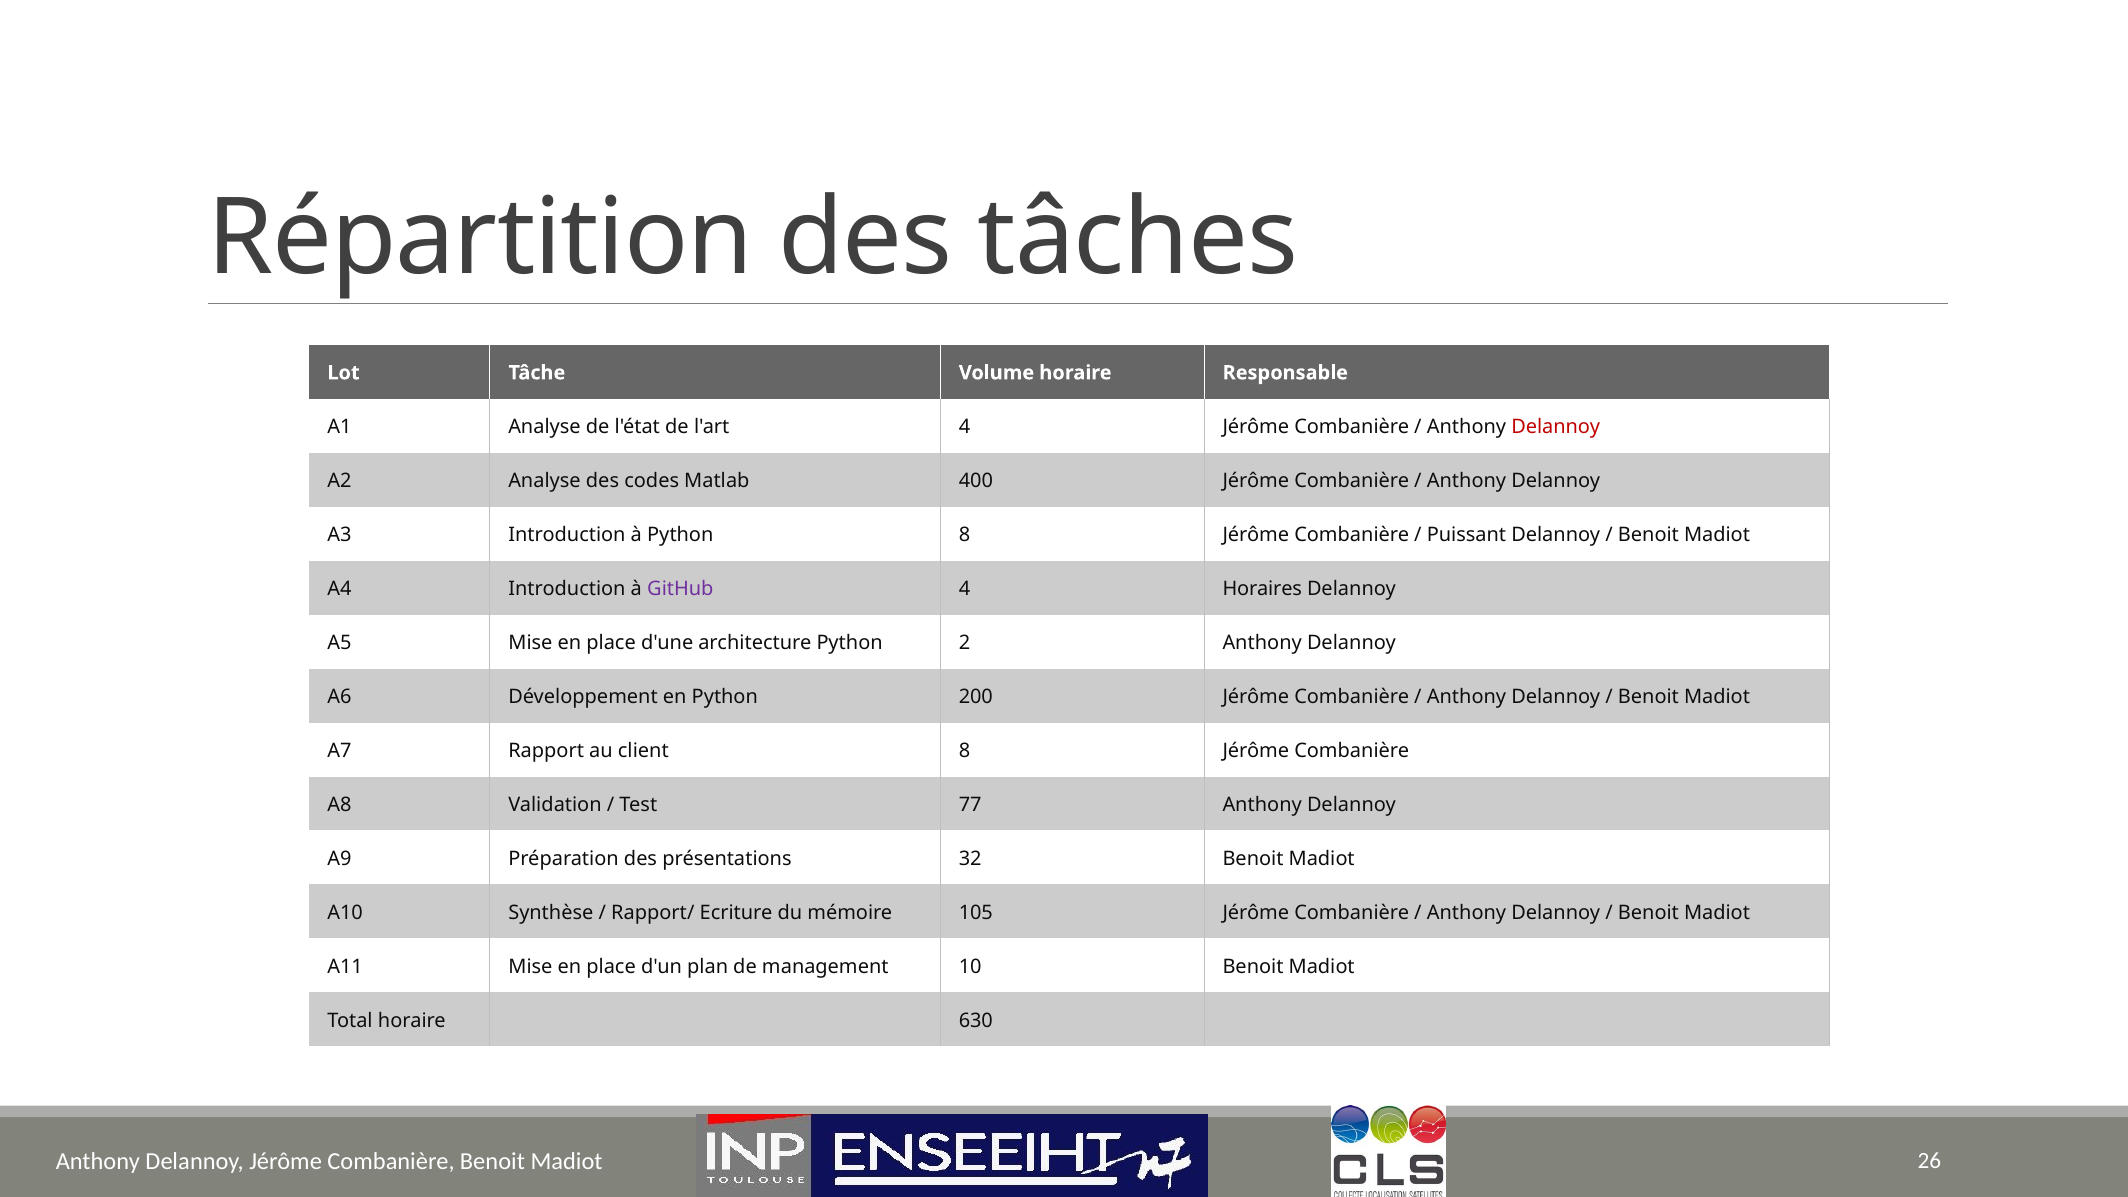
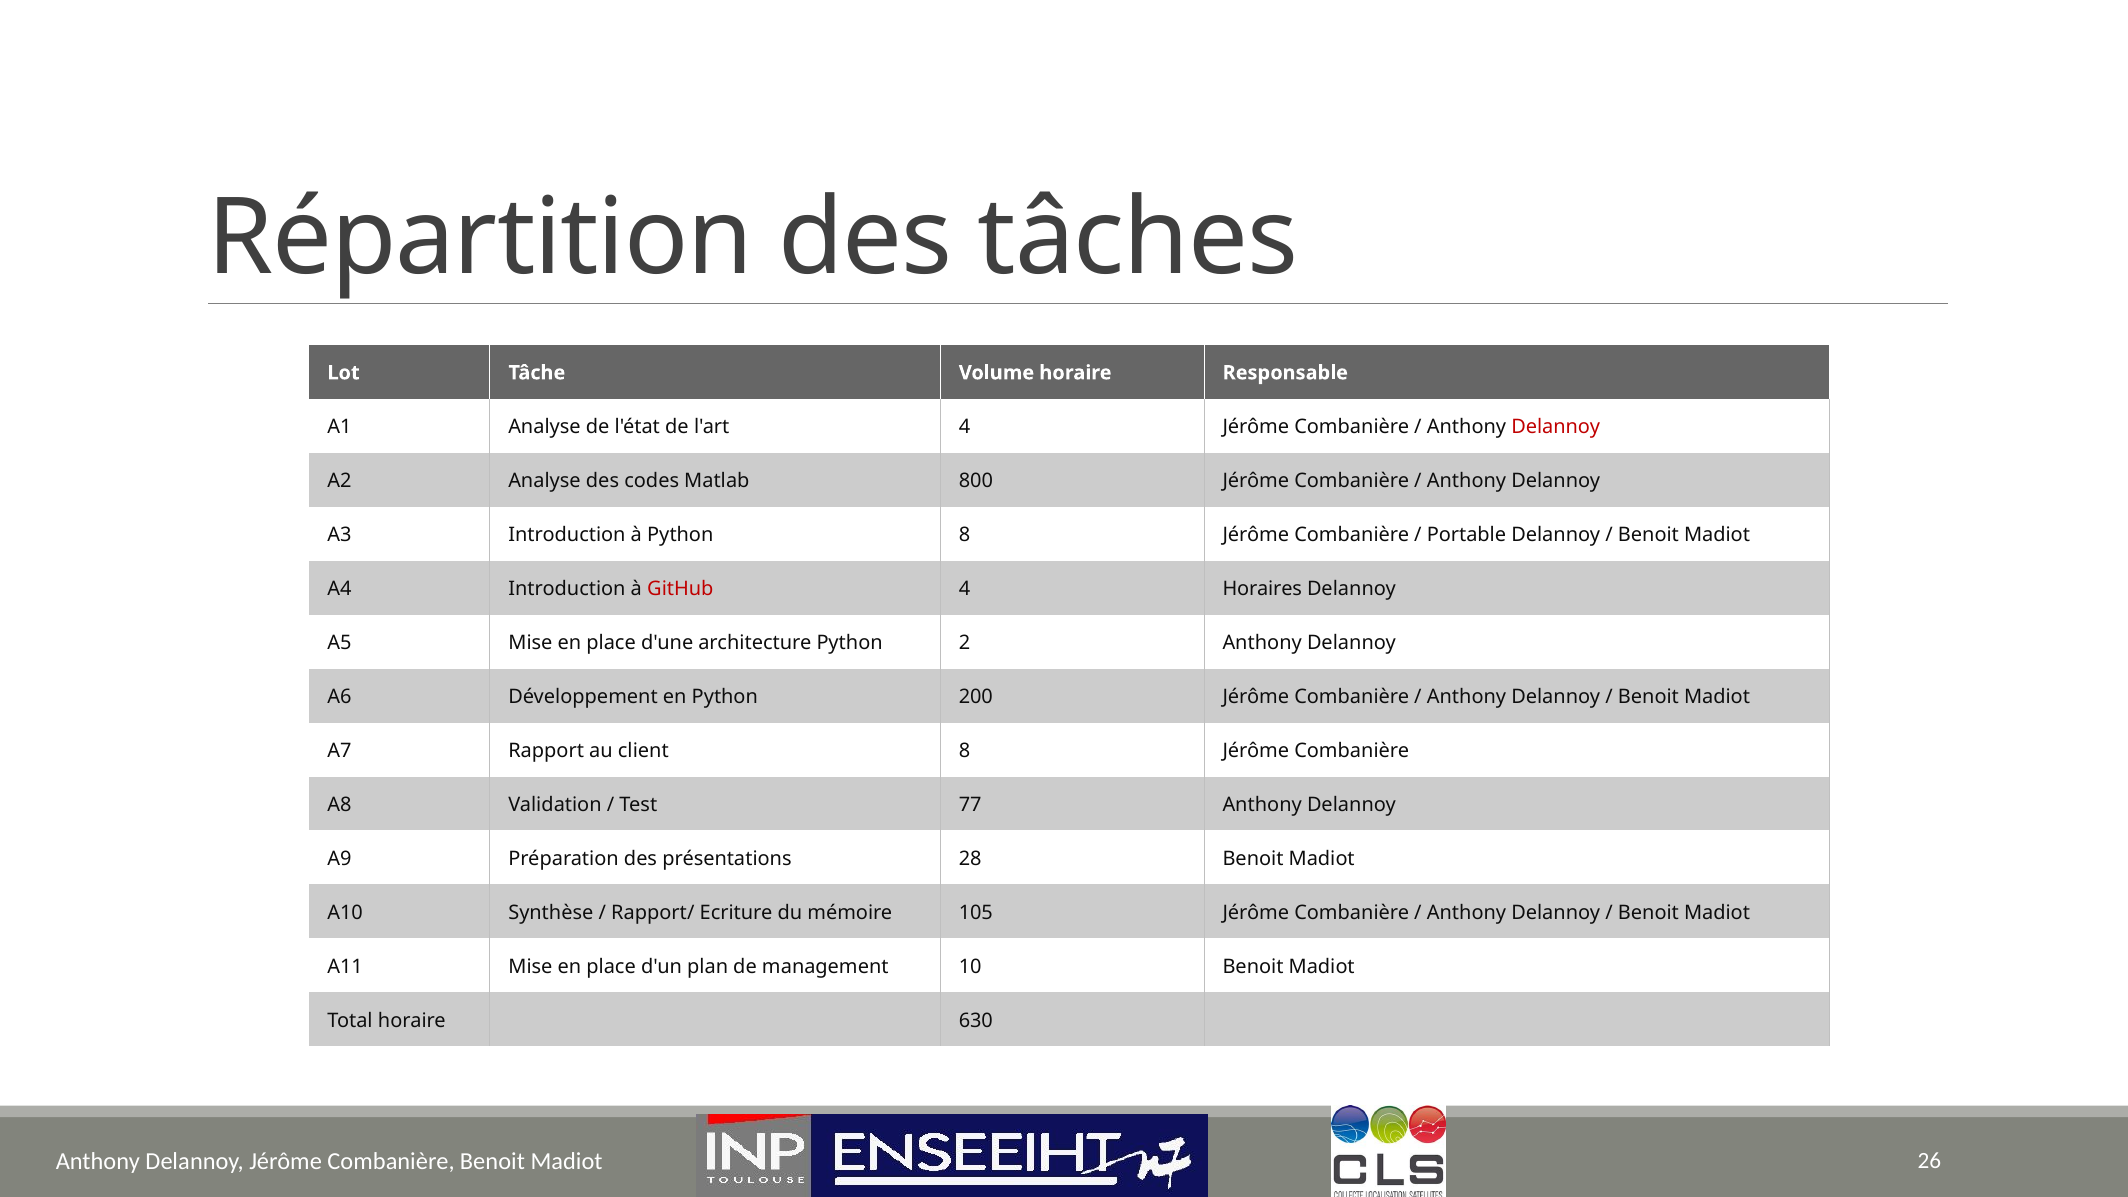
400: 400 -> 800
Puissant: Puissant -> Portable
GitHub colour: purple -> red
32: 32 -> 28
